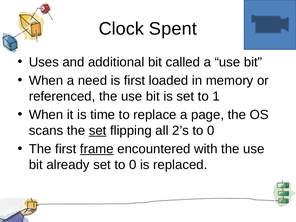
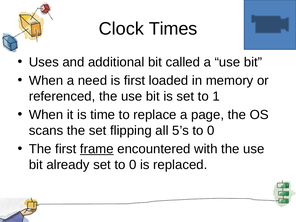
Spent: Spent -> Times
set at (98, 131) underline: present -> none
2’s: 2’s -> 5’s
